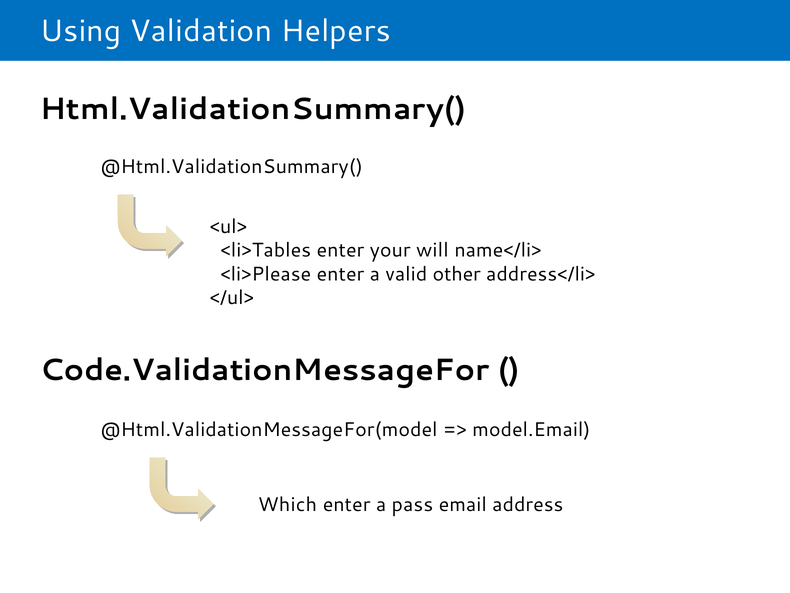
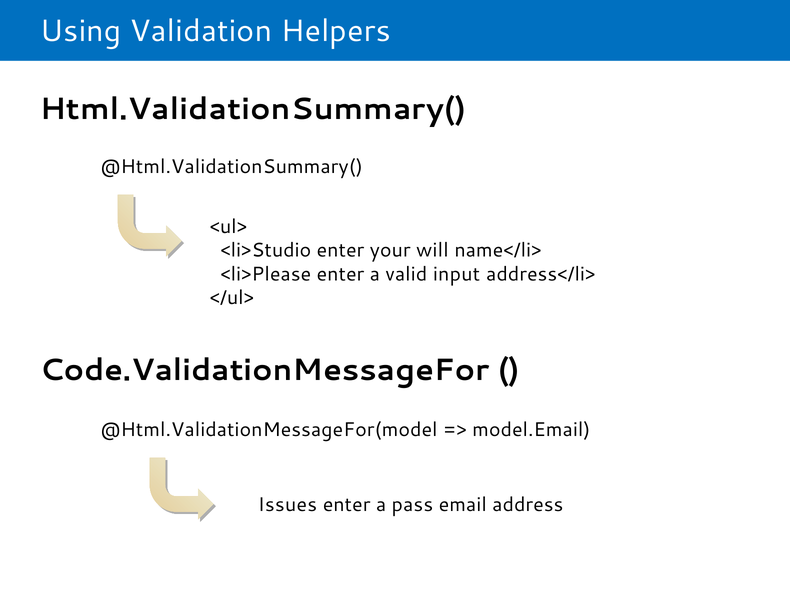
<li>Tables: <li>Tables -> <li>Studio
other: other -> input
Which: Which -> Issues
